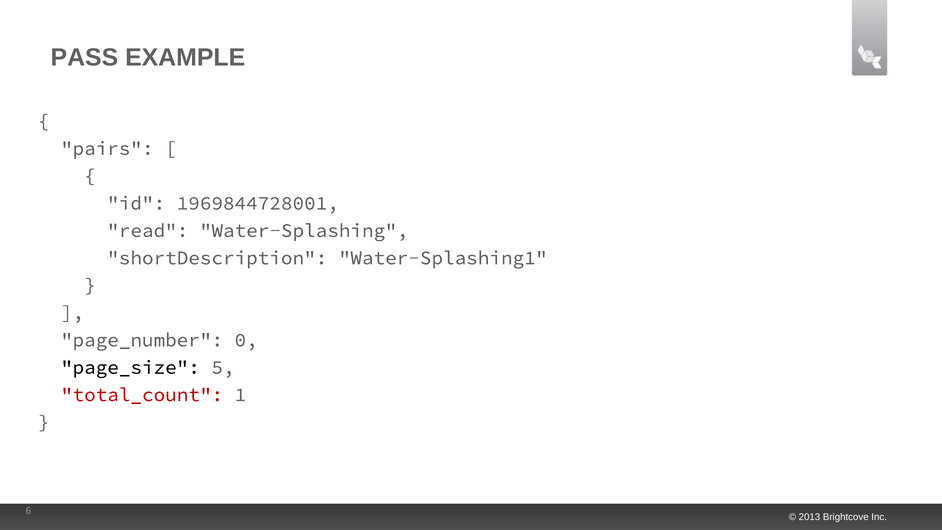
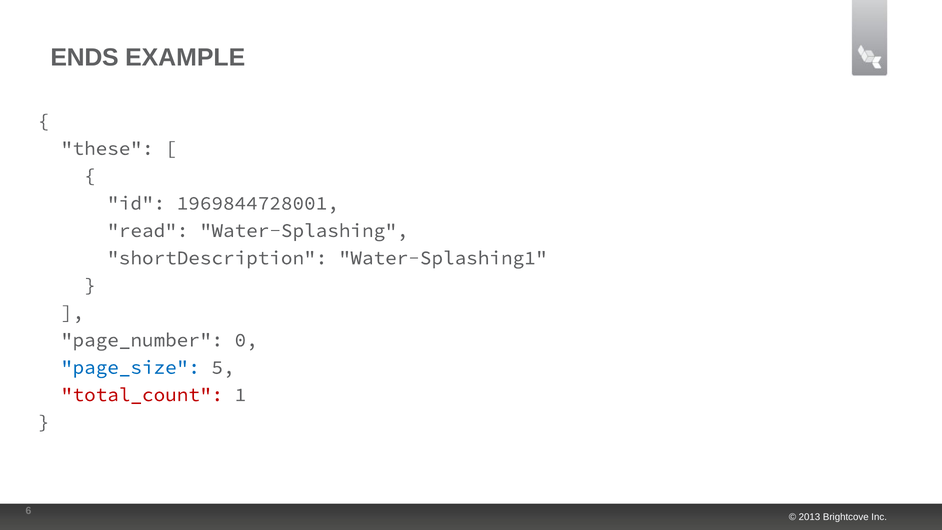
PASS: PASS -> ENDS
pairs: pairs -> these
page_size colour: black -> blue
